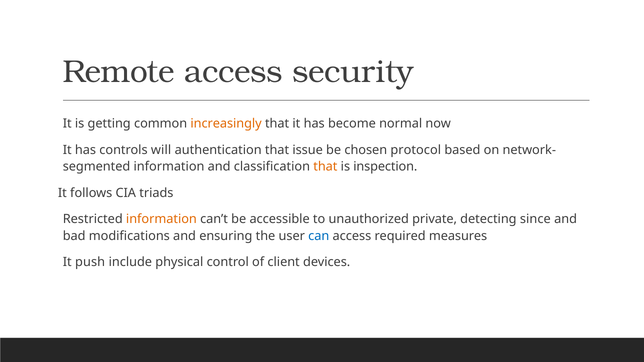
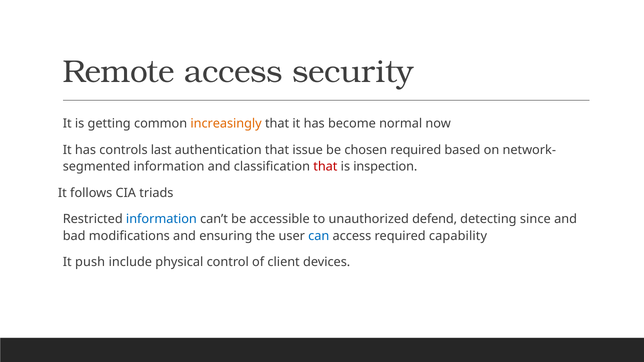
will: will -> last
chosen protocol: protocol -> required
that at (325, 167) colour: orange -> red
information at (161, 219) colour: orange -> blue
private: private -> defend
measures: measures -> capability
